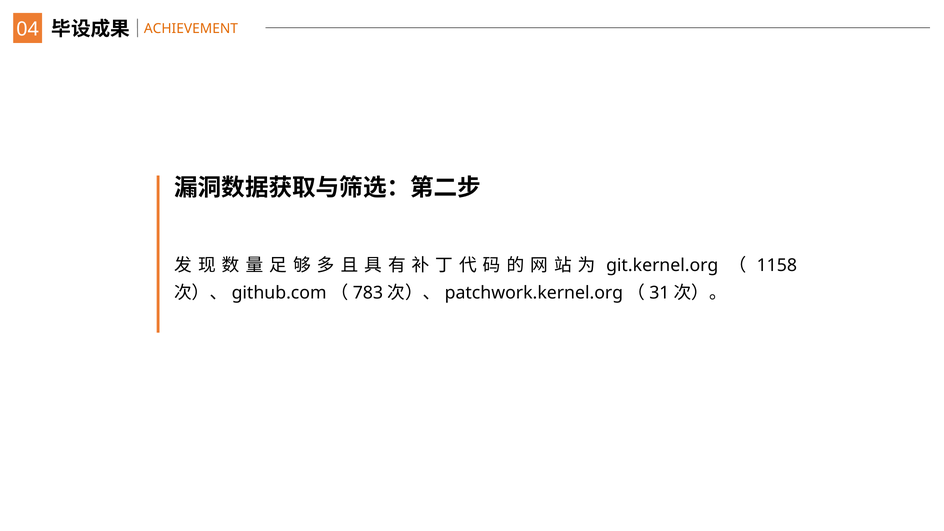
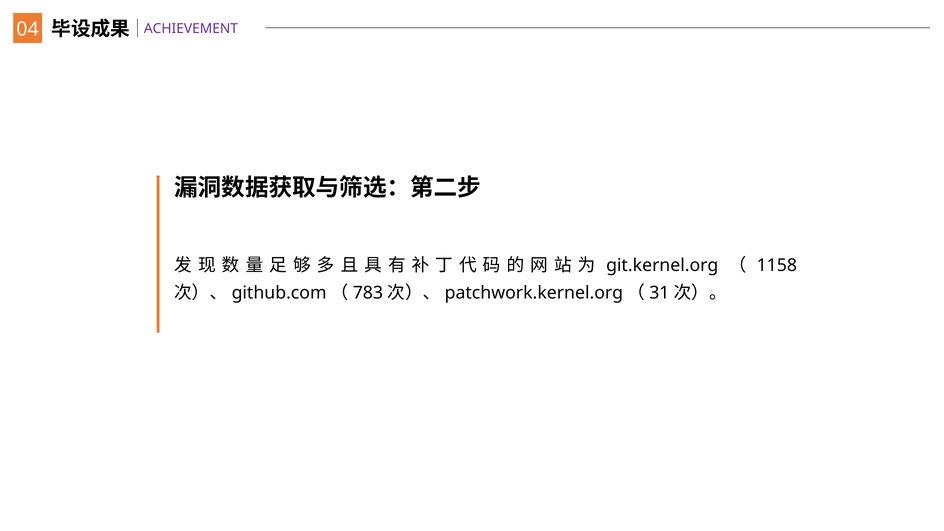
ACHIEVEMENT colour: orange -> purple
